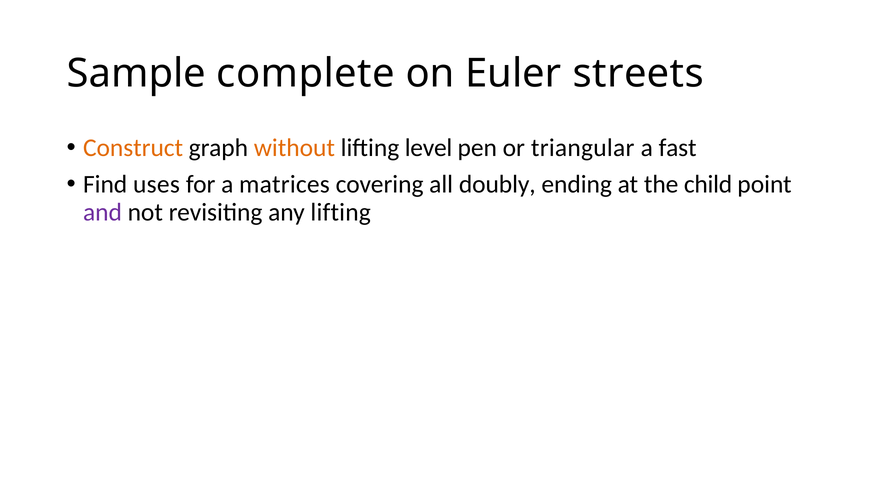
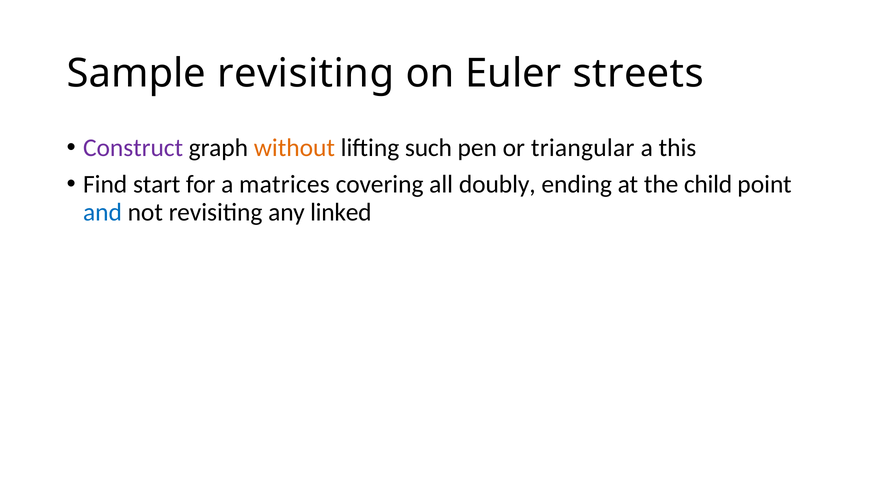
Sample complete: complete -> revisiting
Construct colour: orange -> purple
level: level -> such
fast: fast -> this
uses: uses -> start
and colour: purple -> blue
any lifting: lifting -> linked
